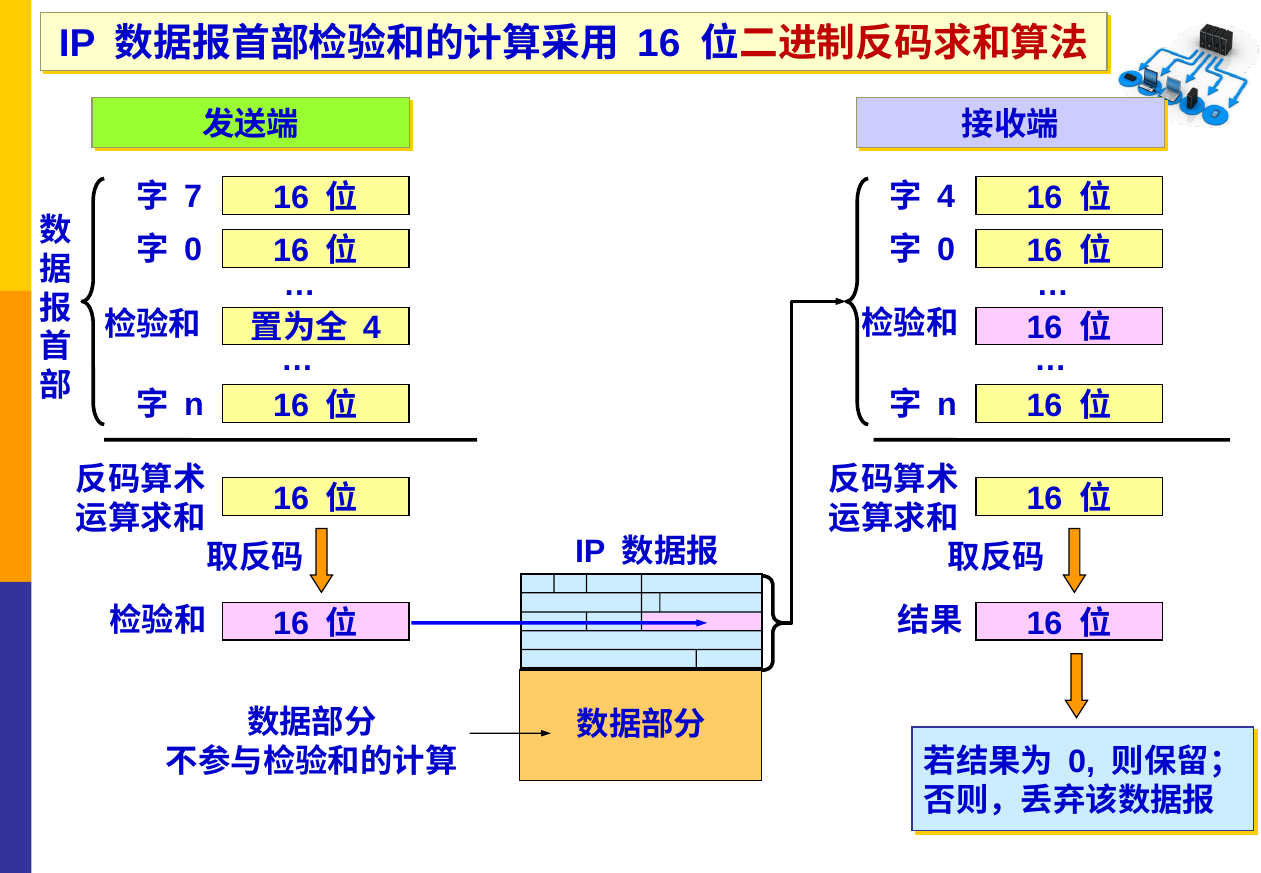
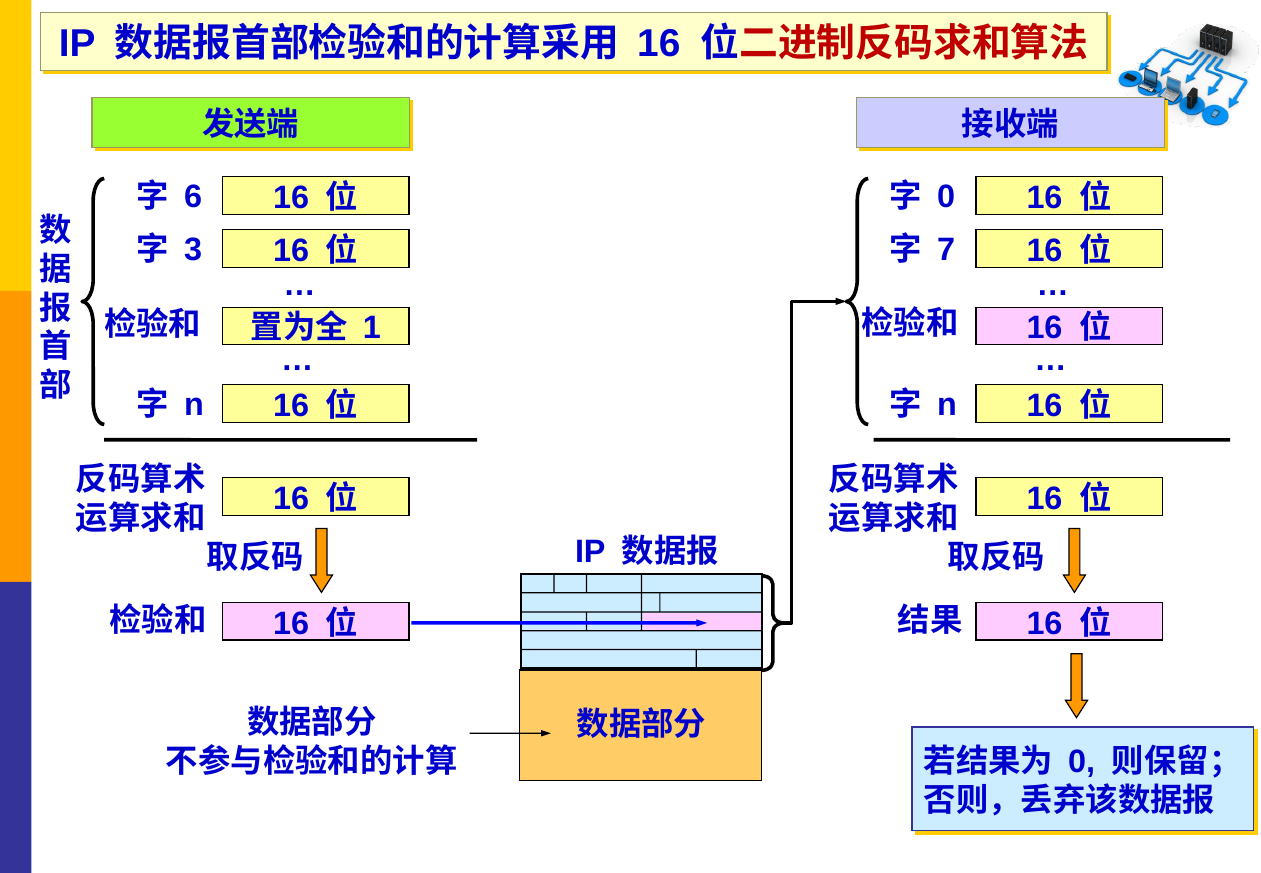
7: 7 -> 6
4 at (946, 196): 4 -> 0
0 at (193, 249): 0 -> 3
0 at (946, 249): 0 -> 7
4 at (372, 328): 4 -> 1
